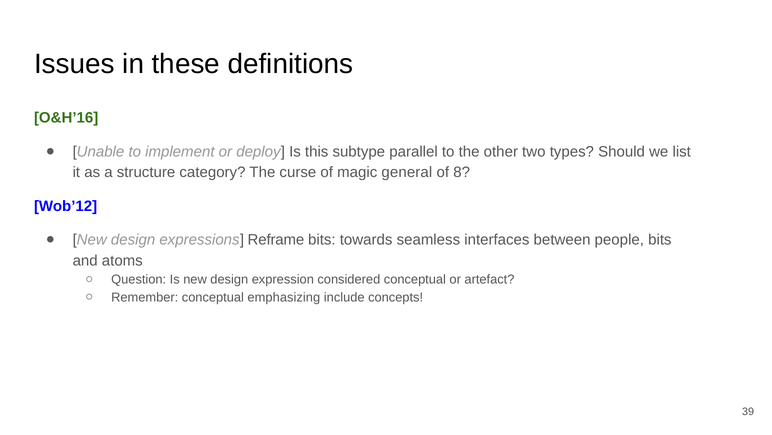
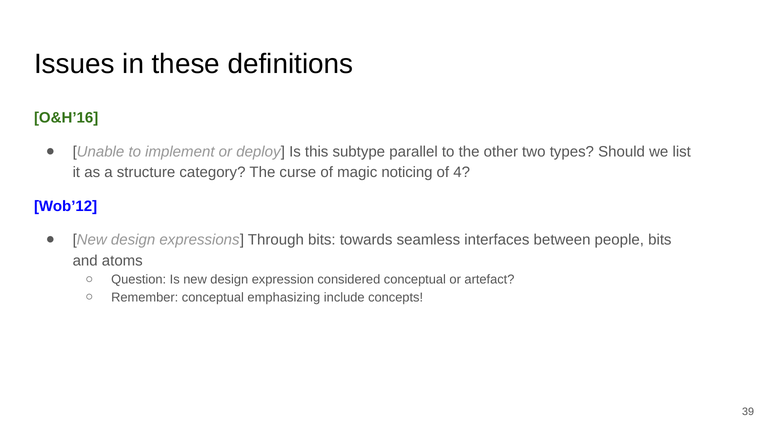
general: general -> noticing
8: 8 -> 4
Reframe: Reframe -> Through
